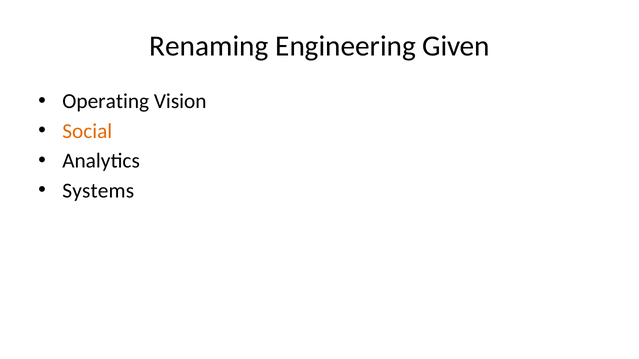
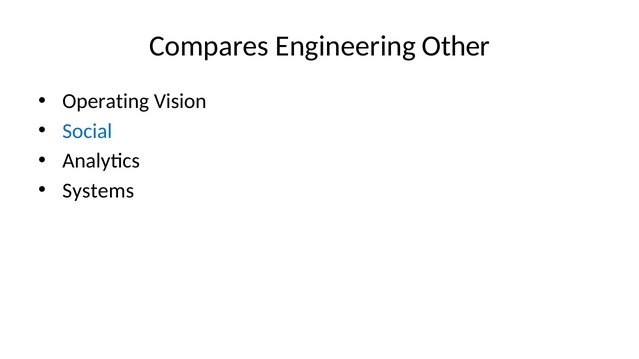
Renaming: Renaming -> Compares
Given: Given -> Other
Social colour: orange -> blue
